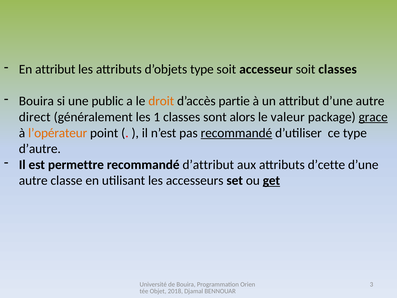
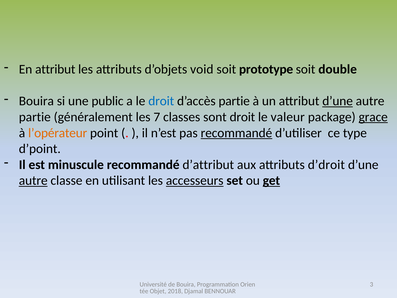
d’objets type: type -> void
accesseur: accesseur -> prototype
soit classes: classes -> double
droit at (161, 101) colour: orange -> blue
d’une at (338, 101) underline: none -> present
direct at (35, 117): direct -> partie
1: 1 -> 7
sont alors: alors -> droit
d’autre: d’autre -> d’point
permettre: permettre -> minuscule
d’cette: d’cette -> d’droit
autre at (33, 180) underline: none -> present
accesseurs underline: none -> present
